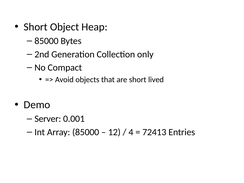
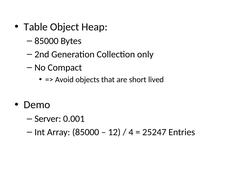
Short at (36, 27): Short -> Table
72413: 72413 -> 25247
